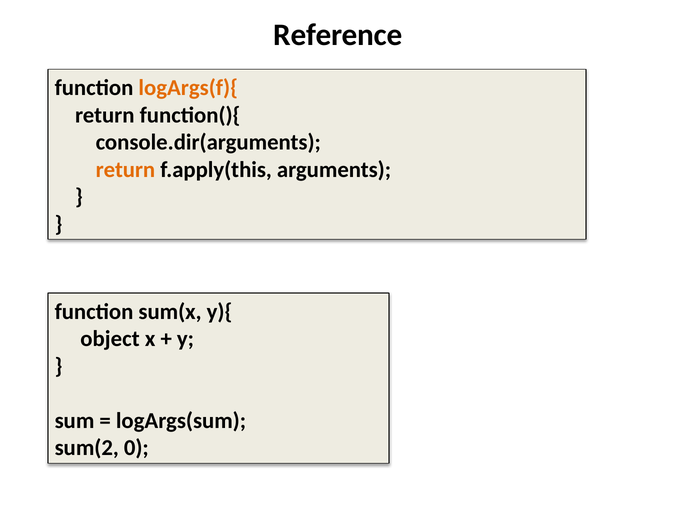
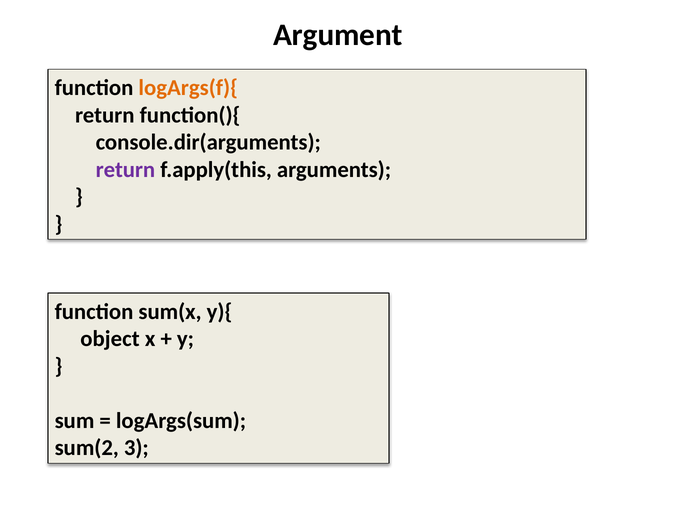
Reference: Reference -> Argument
return at (125, 170) colour: orange -> purple
0: 0 -> 3
